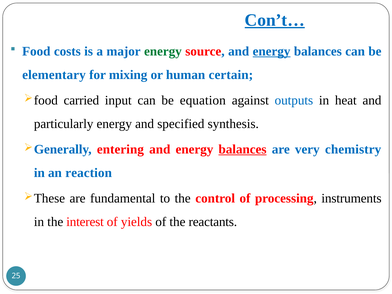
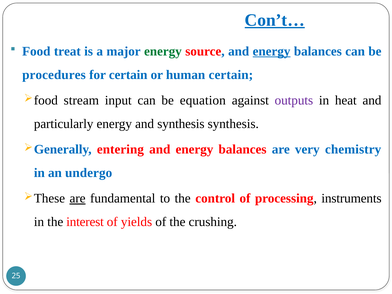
costs: costs -> treat
elementary: elementary -> procedures
for mixing: mixing -> certain
carried: carried -> stream
outputs colour: blue -> purple
and specified: specified -> synthesis
balances at (243, 149) underline: present -> none
reaction: reaction -> undergo
are at (78, 198) underline: none -> present
reactants: reactants -> crushing
